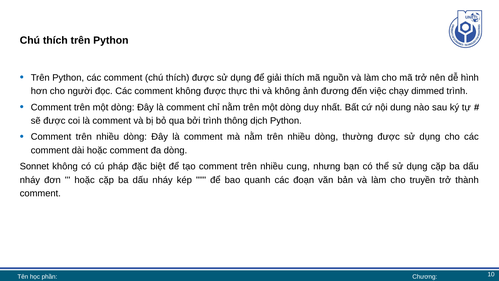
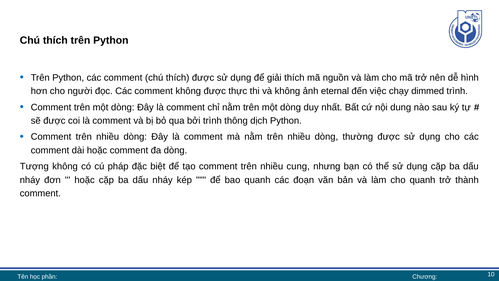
đương: đương -> eternal
Sonnet: Sonnet -> Tượng
cho truyền: truyền -> quanh
